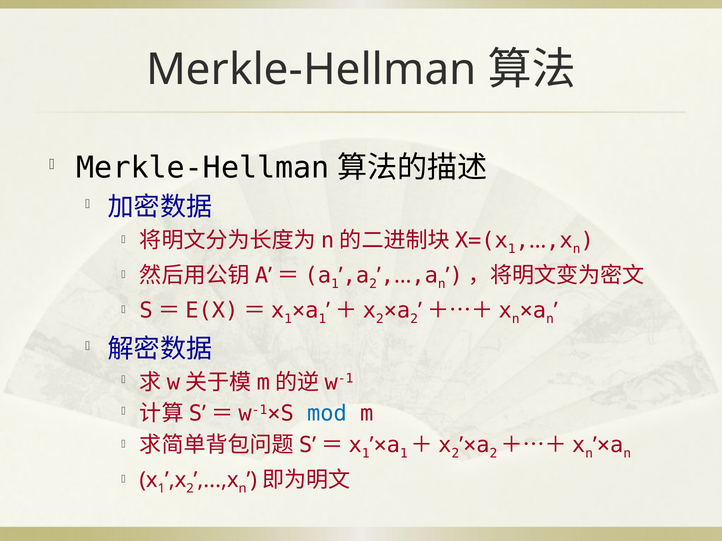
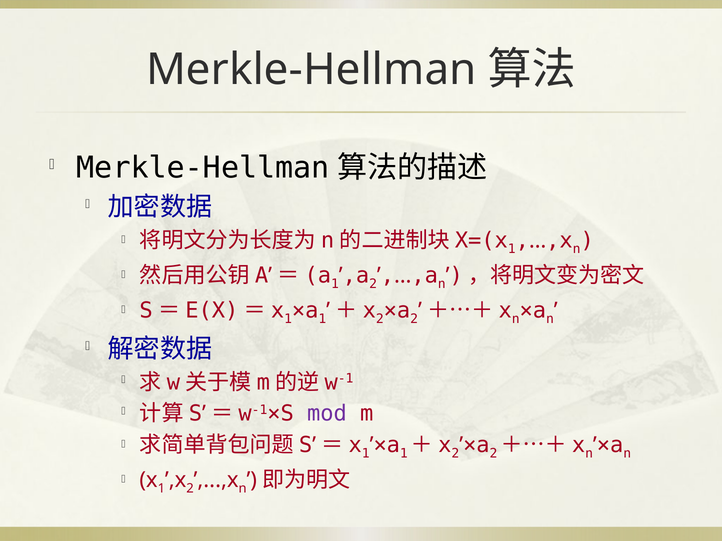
mod colour: blue -> purple
